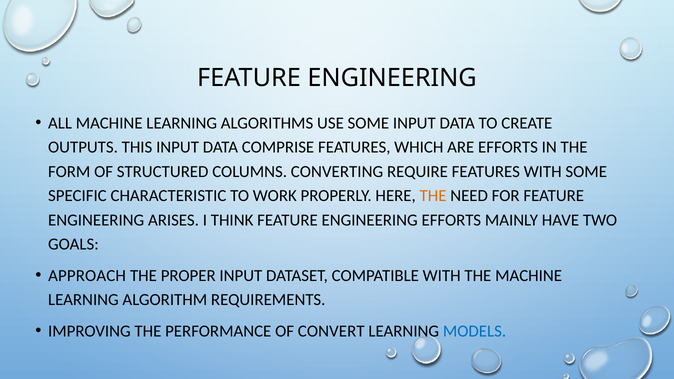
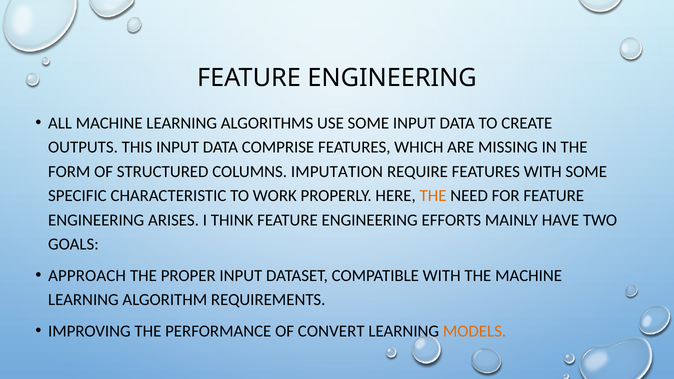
ARE EFFORTS: EFFORTS -> MISSING
CONVERTING: CONVERTING -> IMPUTATION
MODELS colour: blue -> orange
